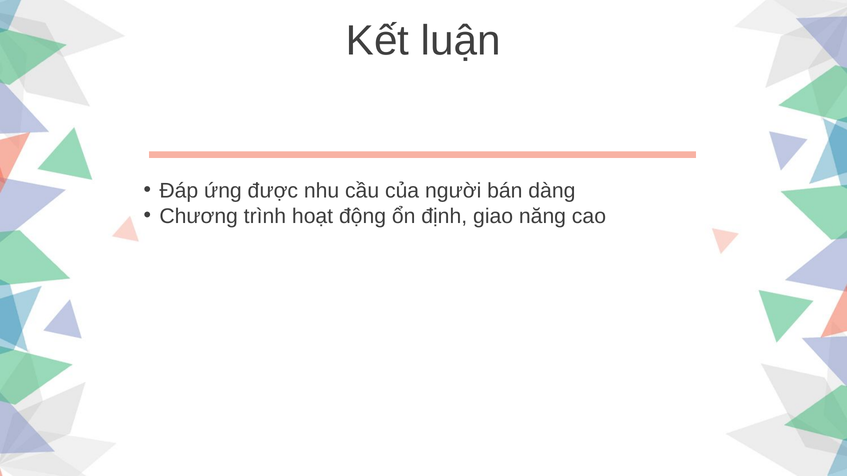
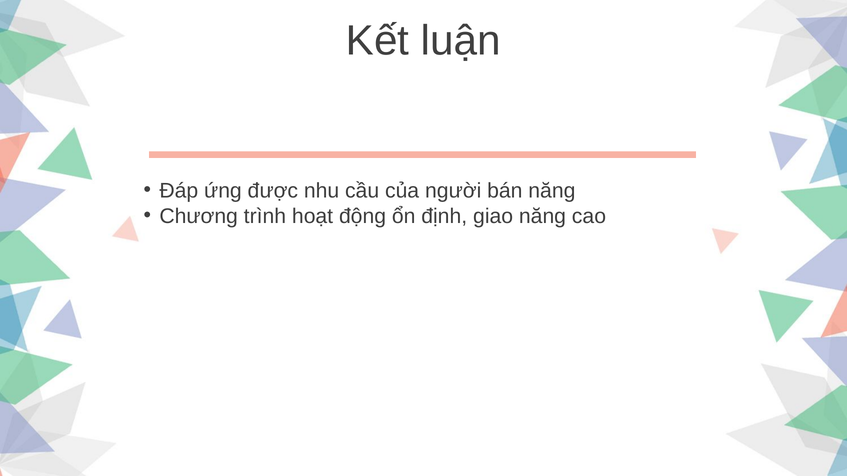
bán dàng: dàng -> năng
